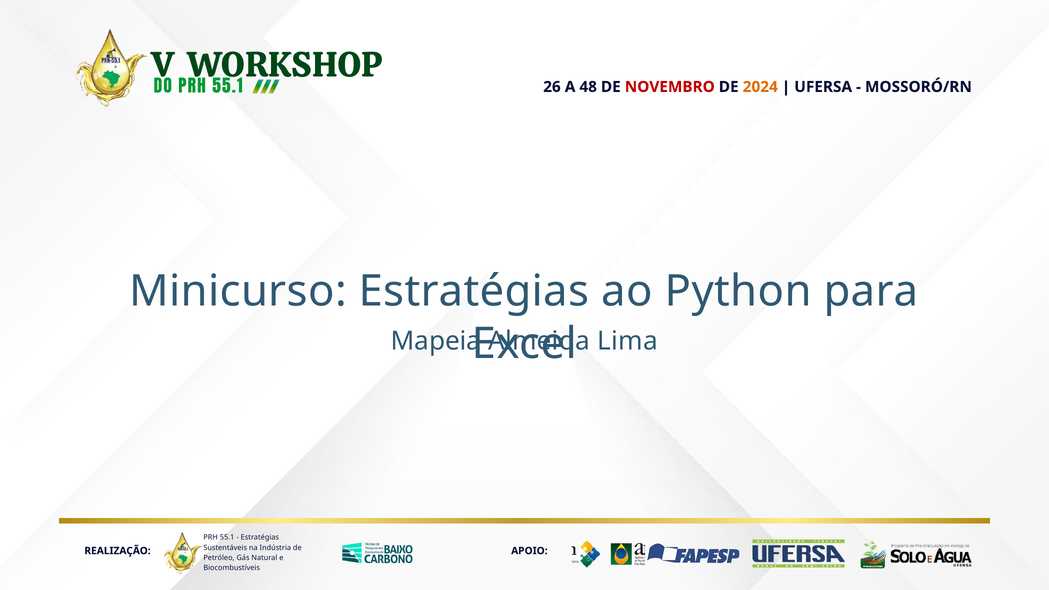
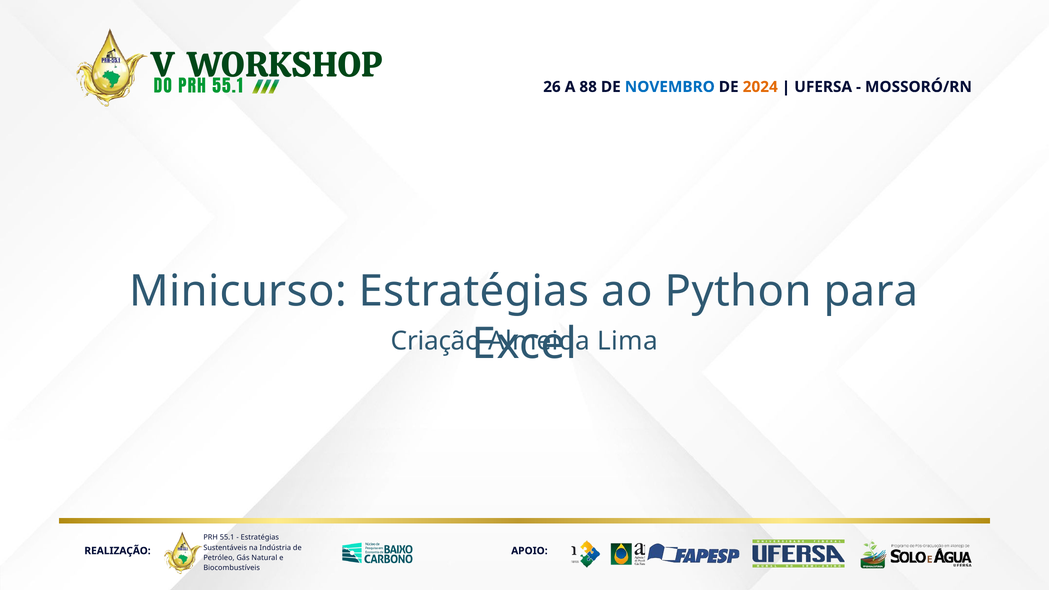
48: 48 -> 88
NOVEMBRO colour: red -> blue
Mapeia: Mapeia -> Criação
